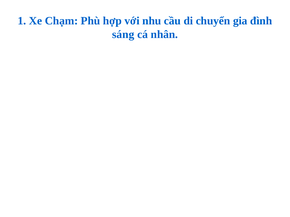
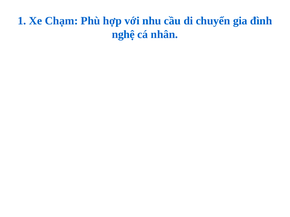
sáng: sáng -> nghệ
